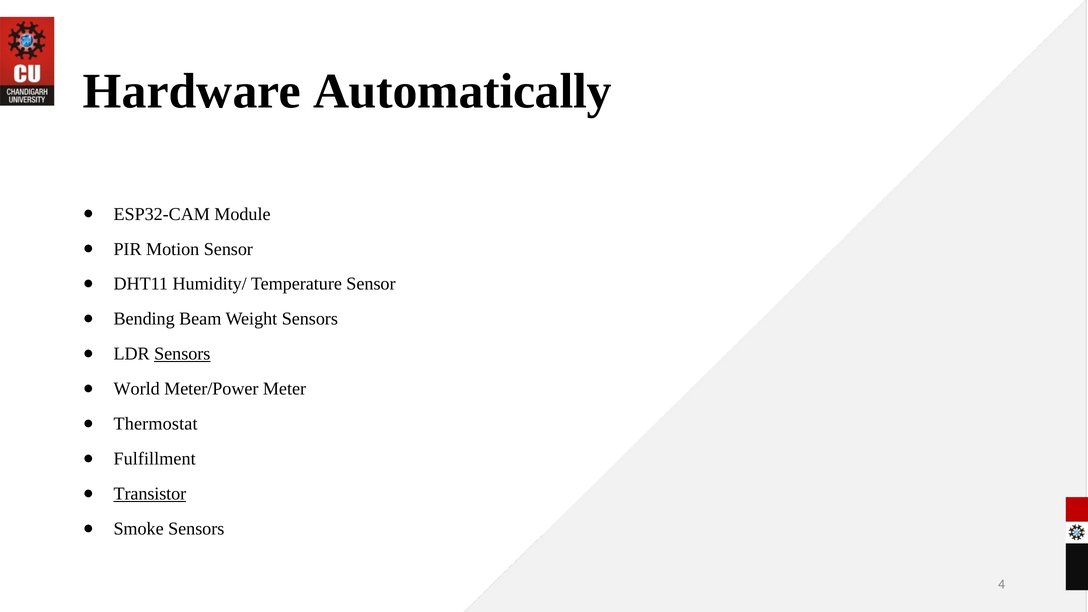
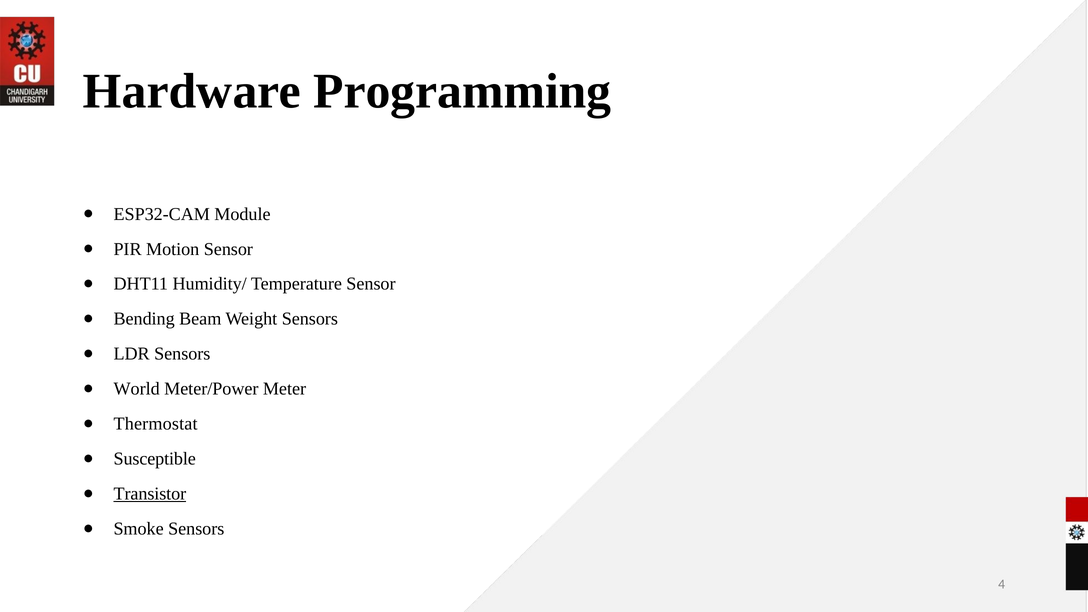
Automatically: Automatically -> Programming
Sensors at (182, 354) underline: present -> none
Fulfillment: Fulfillment -> Susceptible
